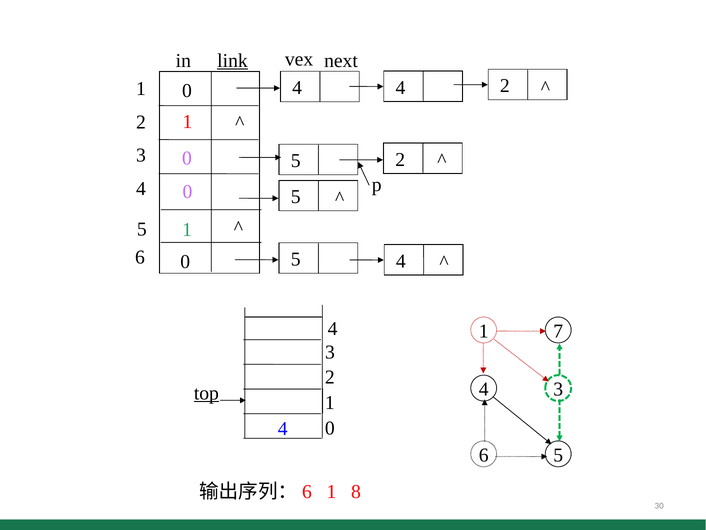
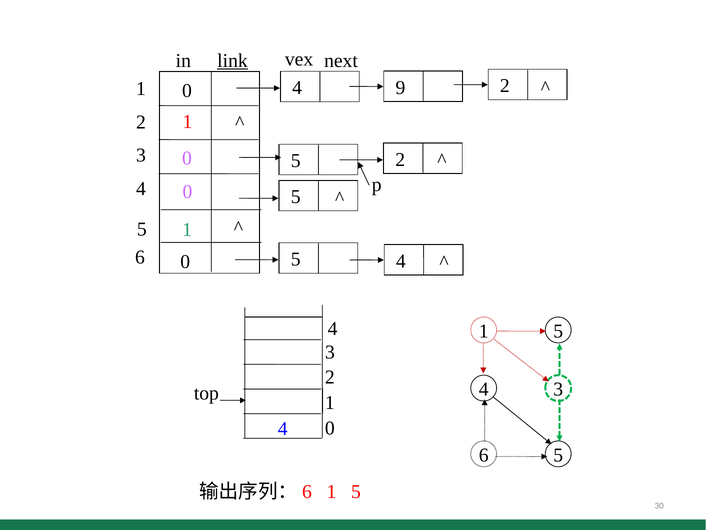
4 at (400, 88): 4 -> 9
7 at (558, 331): 7 -> 5
top underline: present -> none
8 at (356, 491): 8 -> 5
